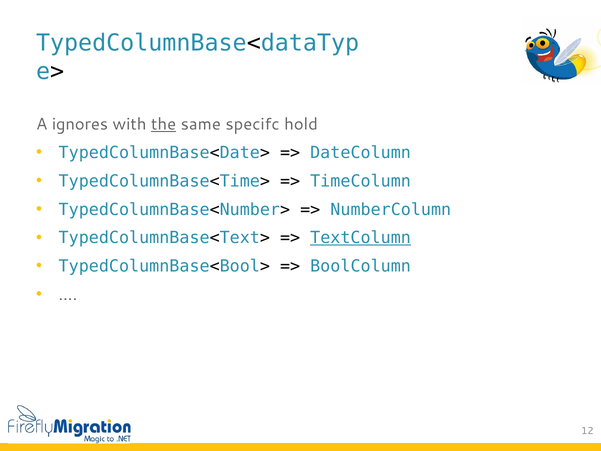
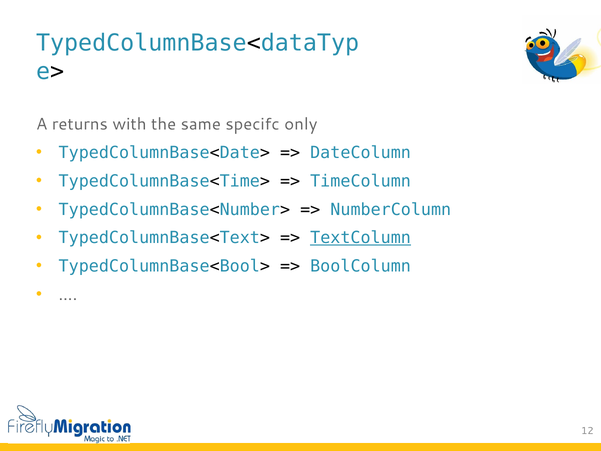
ignores: ignores -> returns
the underline: present -> none
hold: hold -> only
